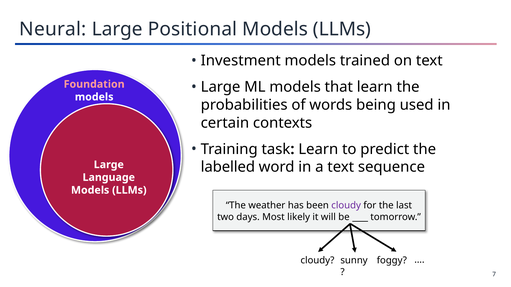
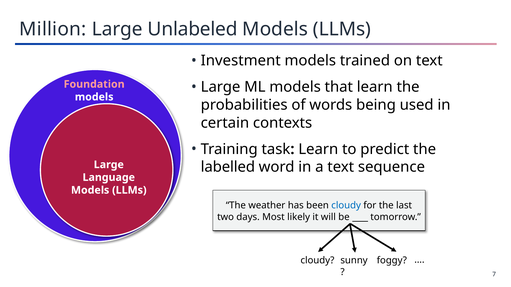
Neural: Neural -> Million
Positional: Positional -> Unlabeled
cloudy at (346, 206) colour: purple -> blue
